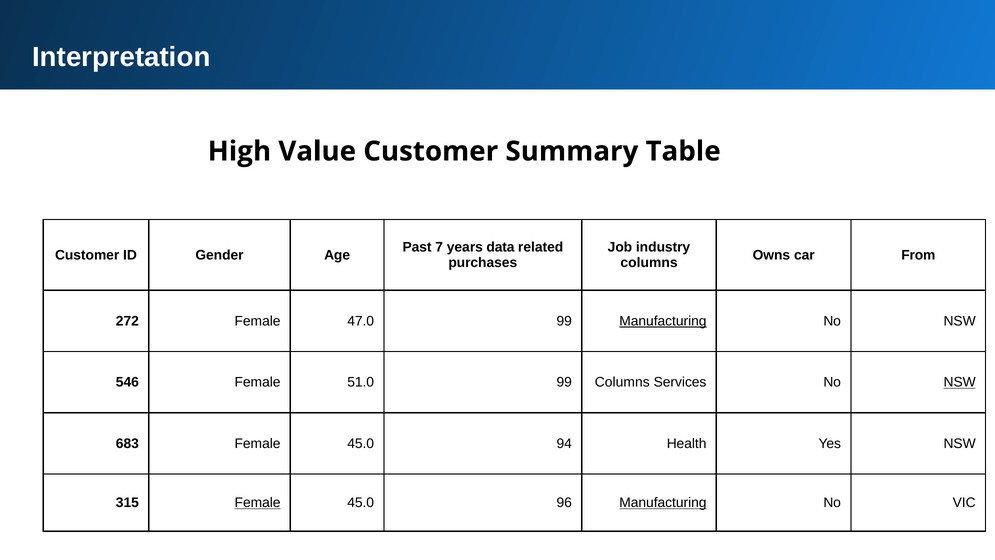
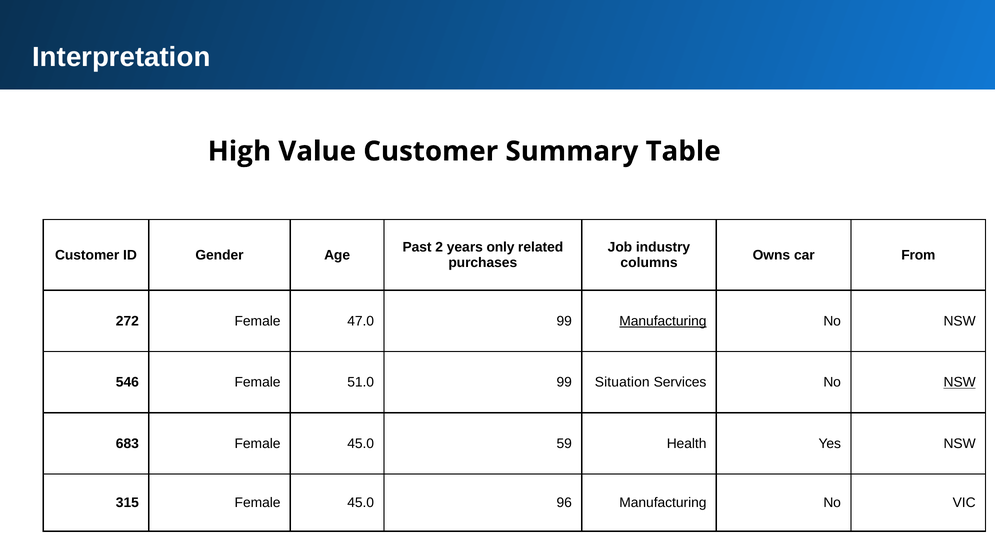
7: 7 -> 2
data: data -> only
99 Columns: Columns -> Situation
94: 94 -> 59
Female at (258, 503) underline: present -> none
Manufacturing at (663, 503) underline: present -> none
